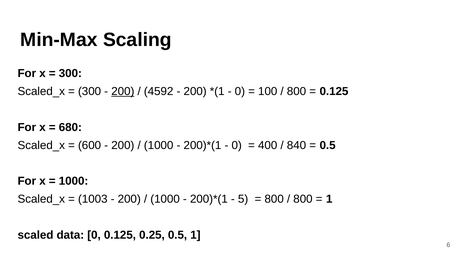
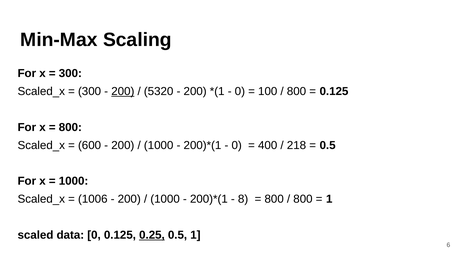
4592: 4592 -> 5320
680 at (70, 127): 680 -> 800
840: 840 -> 218
1003: 1003 -> 1006
5: 5 -> 8
0.25 underline: none -> present
